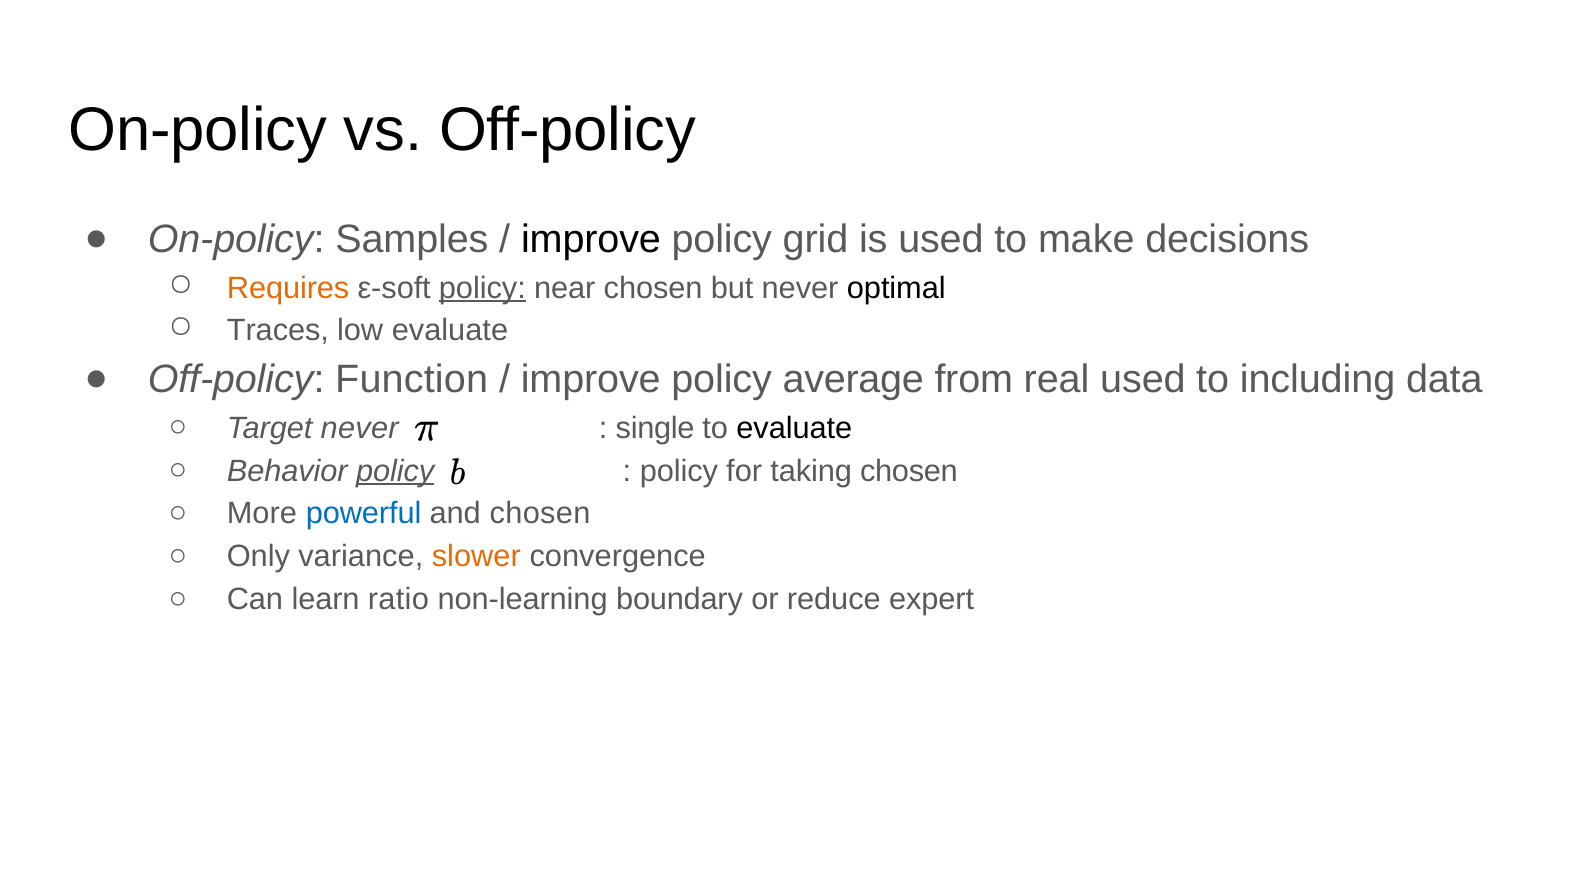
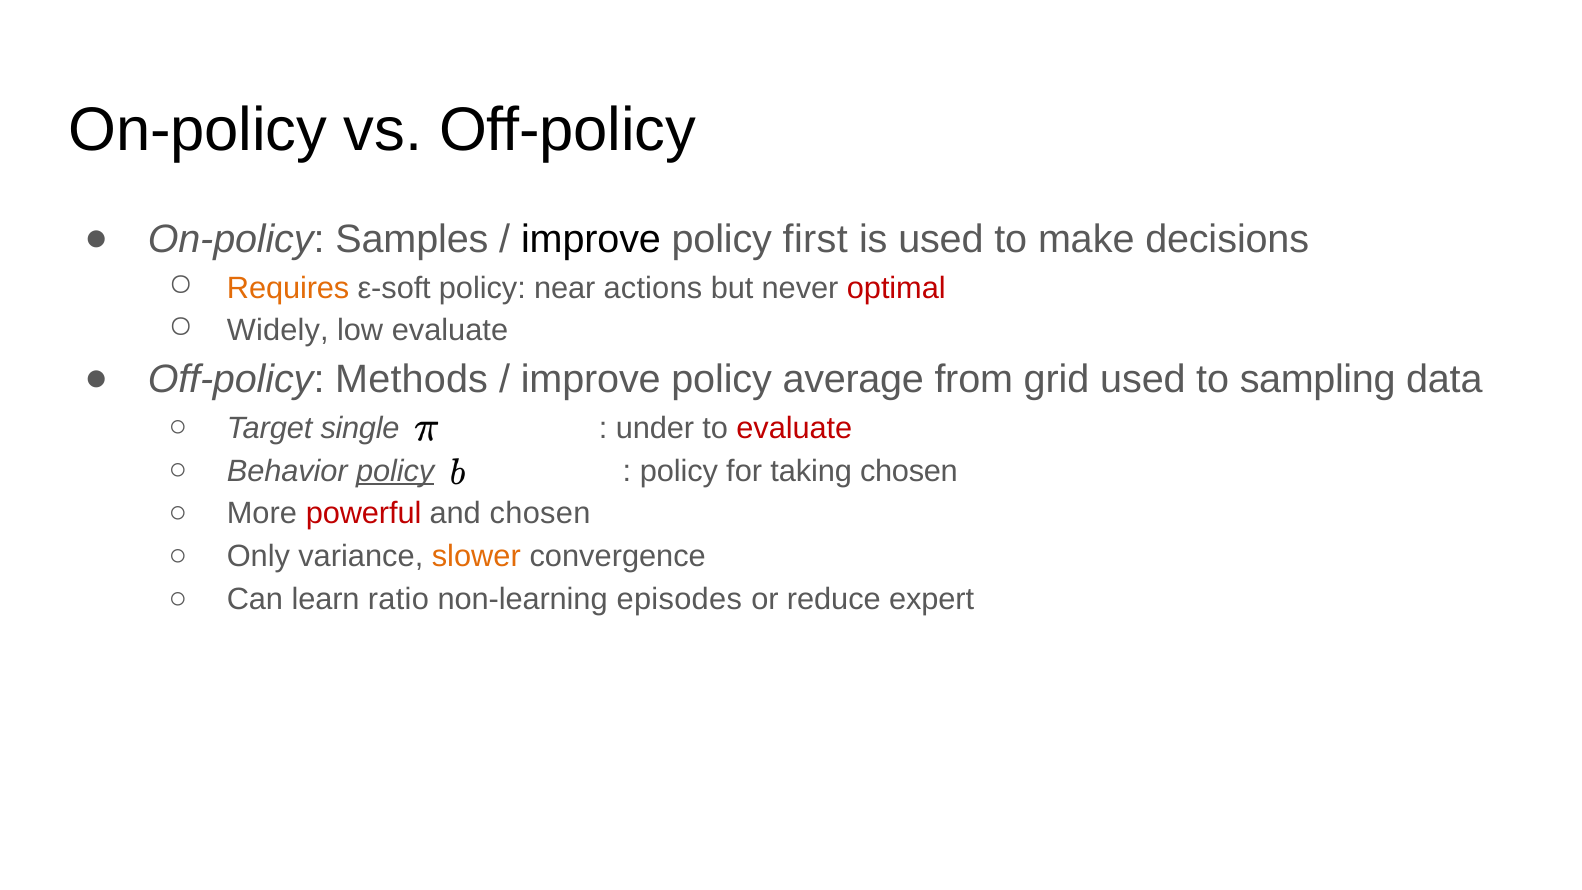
grid: grid -> first
policy at (482, 288) underline: present -> none
near chosen: chosen -> actions
optimal colour: black -> red
Traces: Traces -> Widely
Function: Function -> Methods
real: real -> grid
including: including -> sampling
Target never: never -> single
single: single -> under
evaluate at (794, 428) colour: black -> red
powerful colour: blue -> red
boundary: boundary -> episodes
